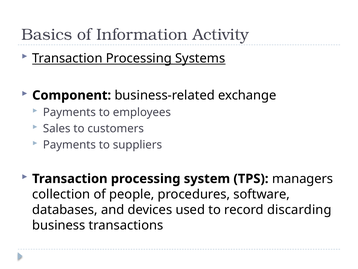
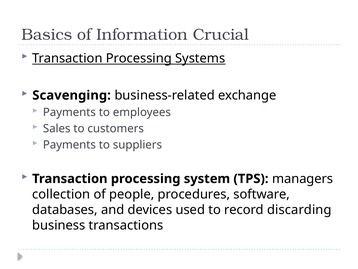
Activity: Activity -> Crucial
Component: Component -> Scavenging
